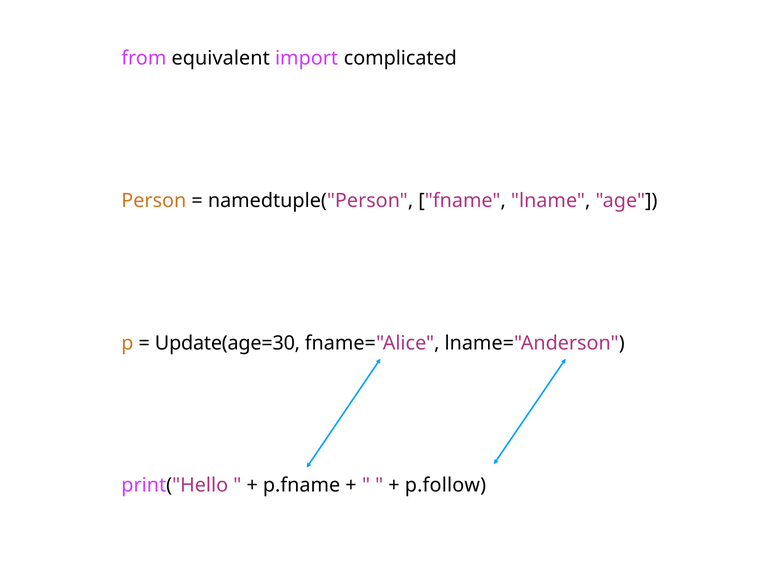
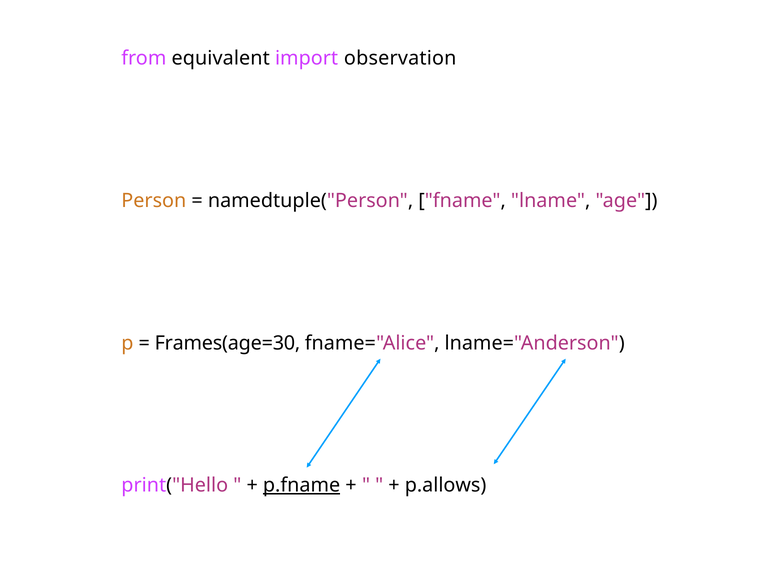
complicated: complicated -> observation
Update(age=30: Update(age=30 -> Frames(age=30
p.fname underline: none -> present
p.follow: p.follow -> p.allows
